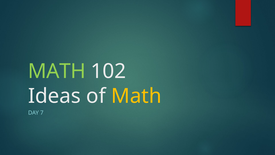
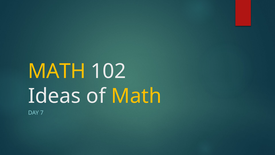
MATH at (57, 71) colour: light green -> yellow
